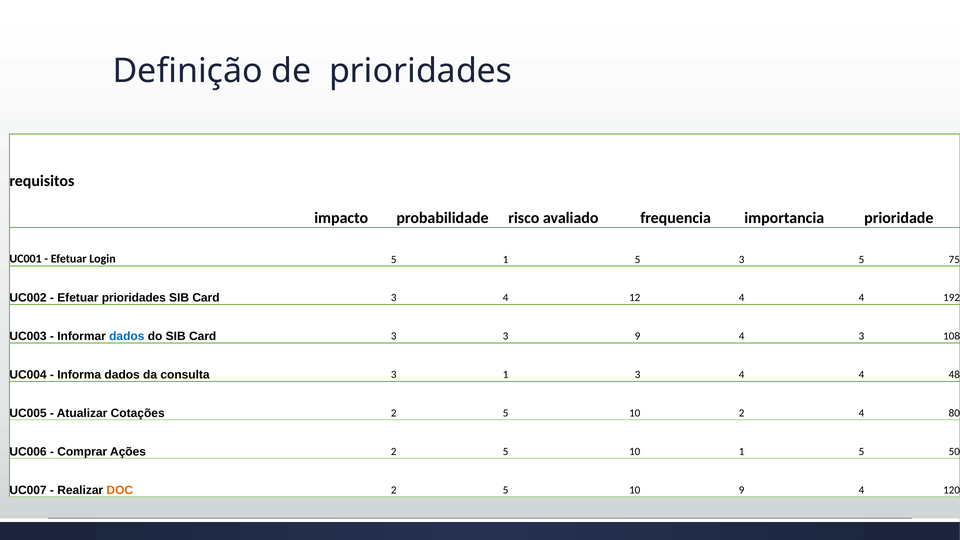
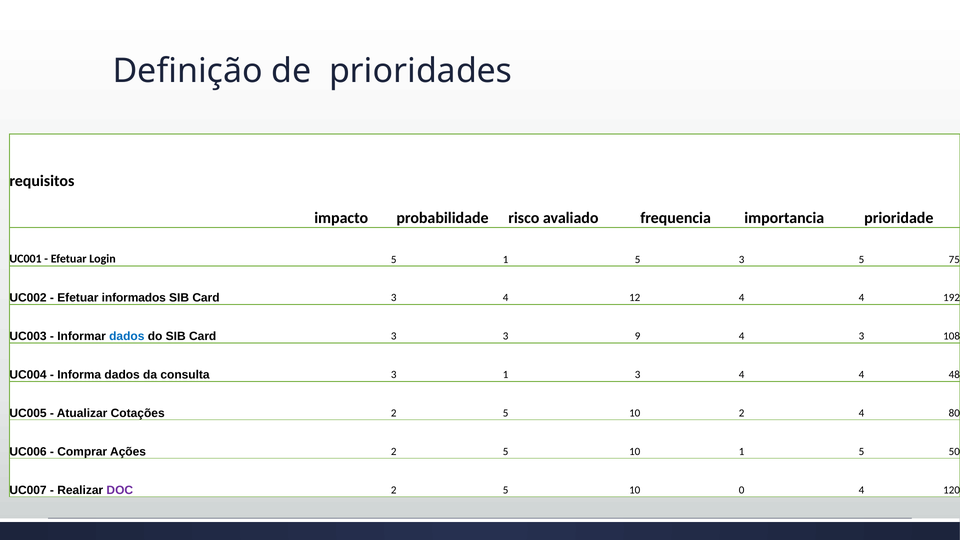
Efetuar prioridades: prioridades -> informados
DOC colour: orange -> purple
10 9: 9 -> 0
